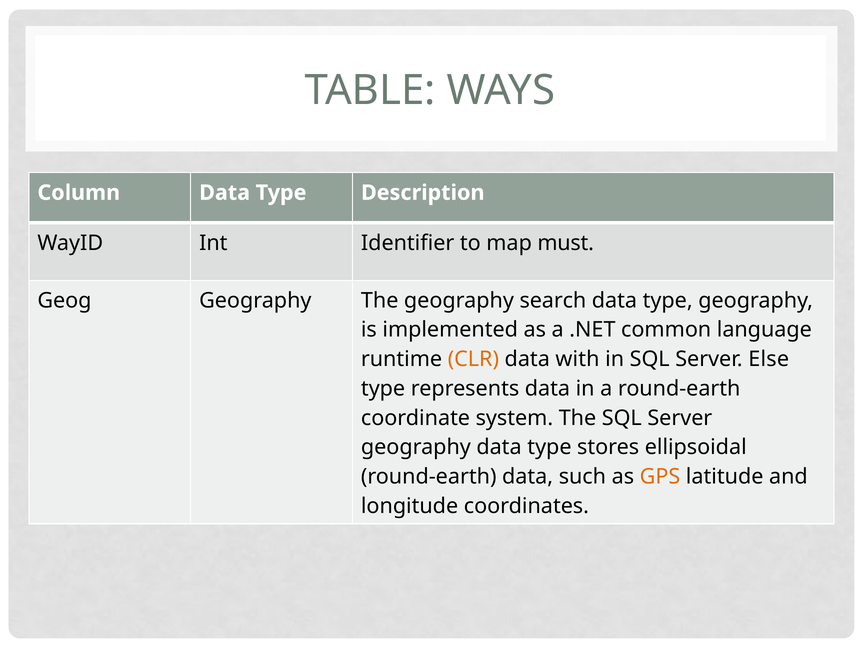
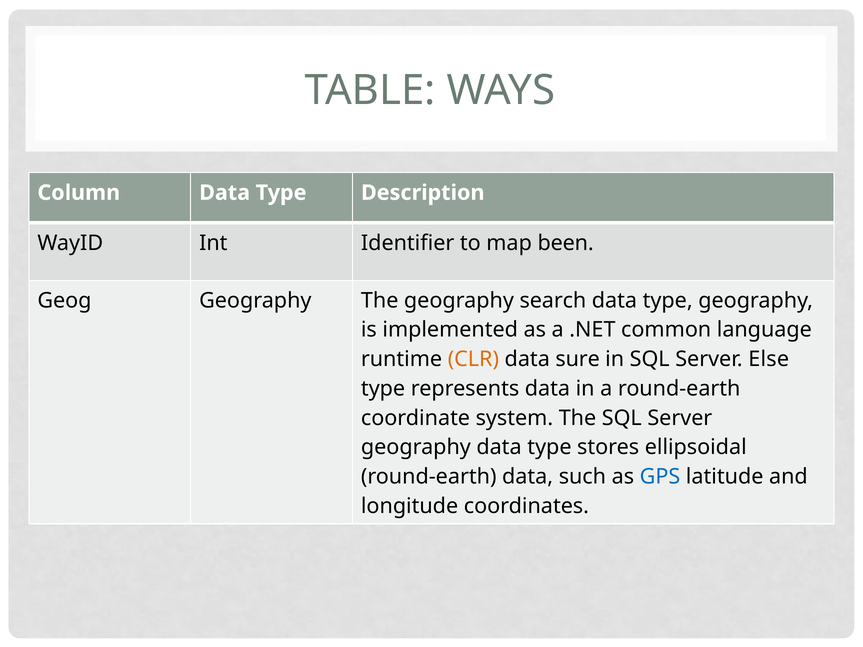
must: must -> been
with: with -> sure
GPS colour: orange -> blue
